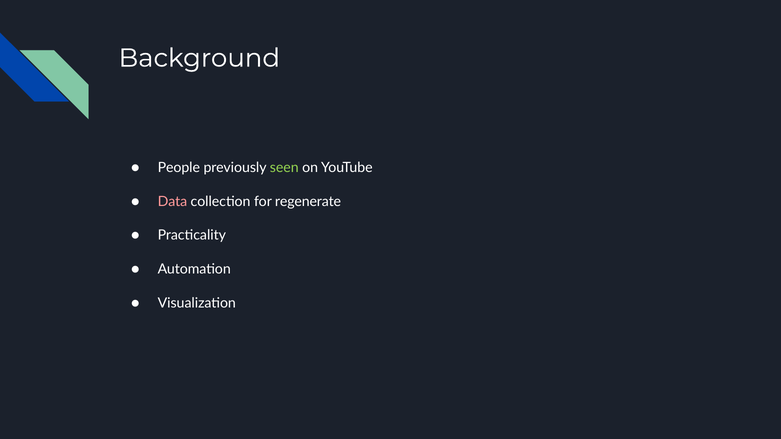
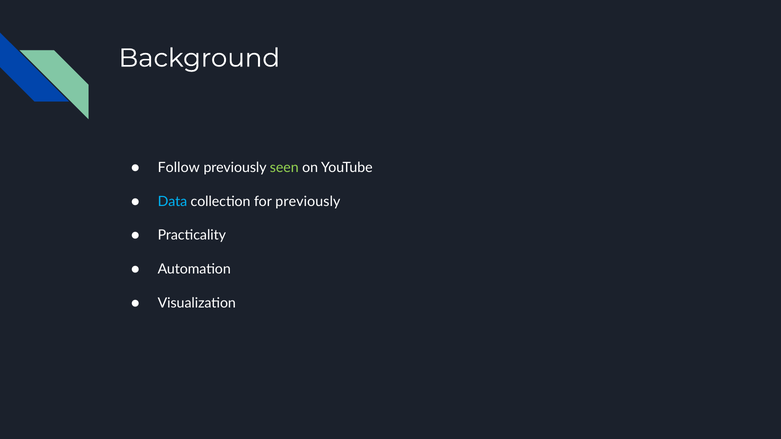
People: People -> Follow
Data colour: pink -> light blue
for regenerate: regenerate -> previously
